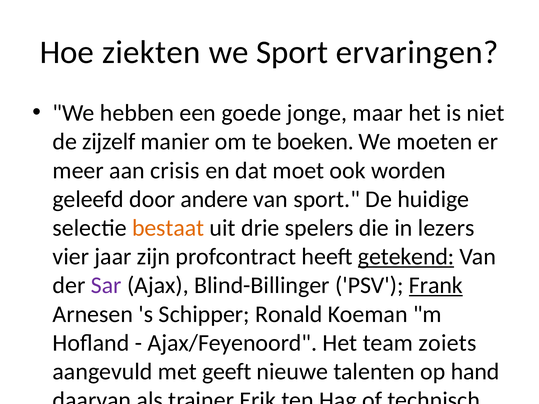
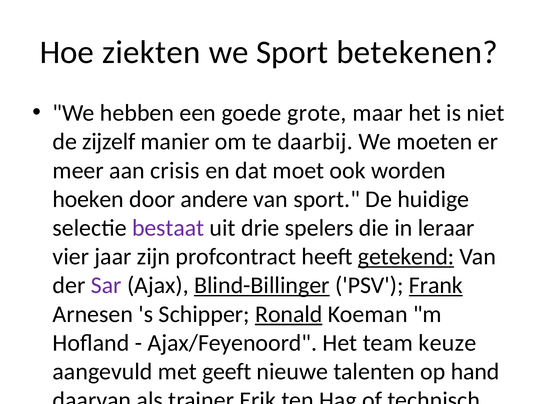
ervaringen: ervaringen -> betekenen
jonge: jonge -> grote
boeken: boeken -> daarbij
geleefd: geleefd -> hoeken
bestaat colour: orange -> purple
lezers: lezers -> leraar
Blind-Billinger underline: none -> present
Ronald underline: none -> present
zoiets: zoiets -> keuze
